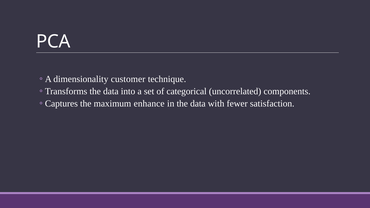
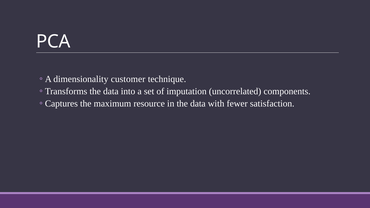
categorical: categorical -> imputation
enhance: enhance -> resource
